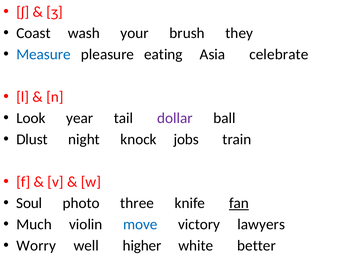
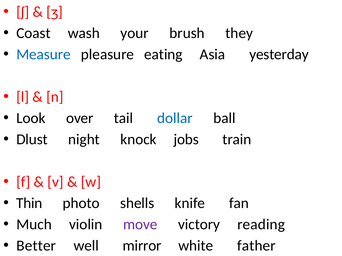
celebrate: celebrate -> yesterday
year: year -> over
dollar colour: purple -> blue
Soul: Soul -> Thin
three: three -> shells
fan underline: present -> none
move colour: blue -> purple
lawyers: lawyers -> reading
Worry: Worry -> Better
higher: higher -> mirror
better: better -> father
